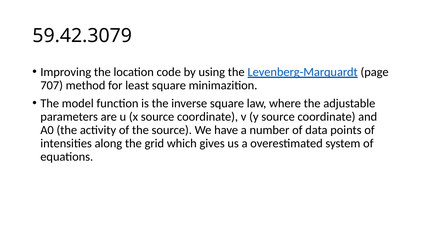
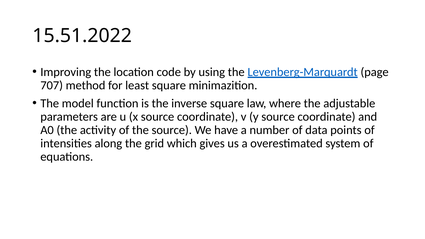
59.42.3079: 59.42.3079 -> 15.51.2022
